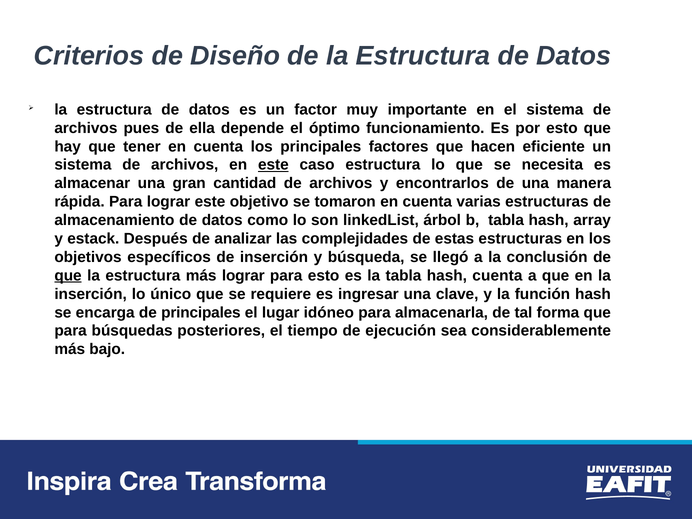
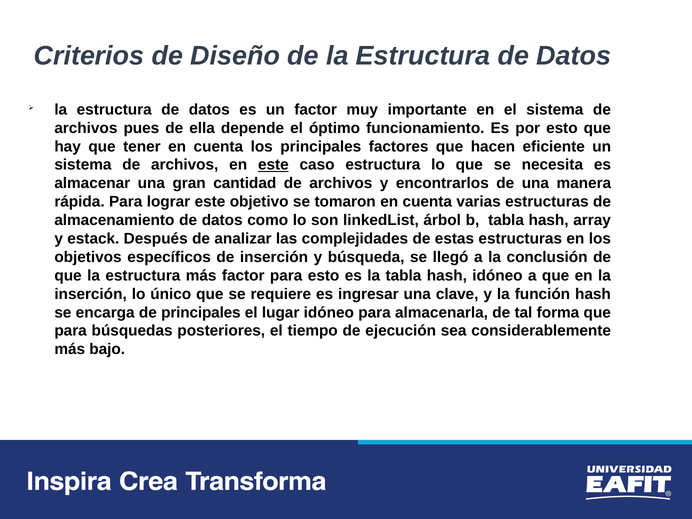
que at (68, 276) underline: present -> none
más lograr: lograr -> factor
hash cuenta: cuenta -> idóneo
